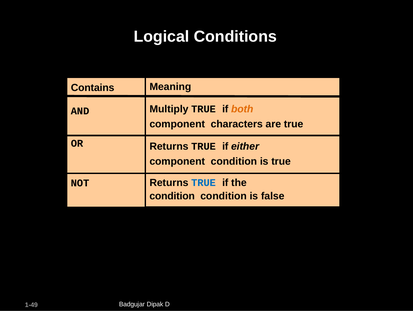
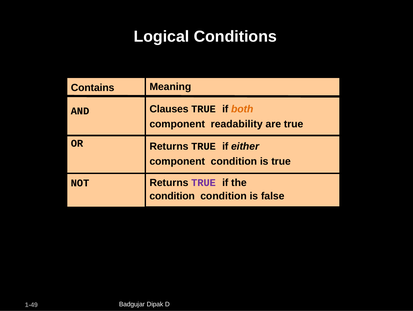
Multiply: Multiply -> Clauses
characters: characters -> readability
TRUE at (204, 182) colour: blue -> purple
